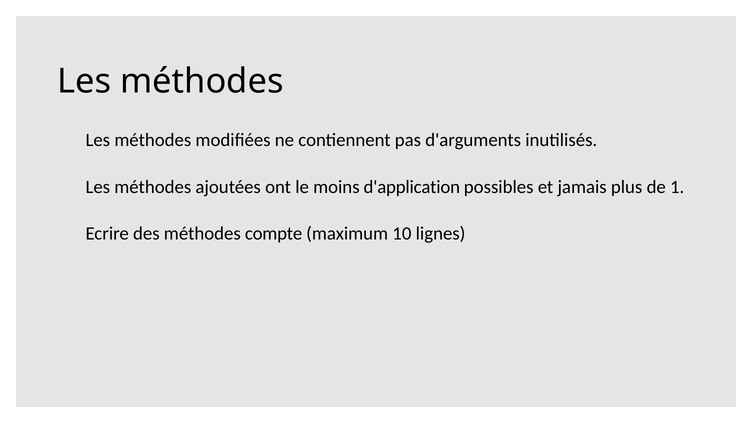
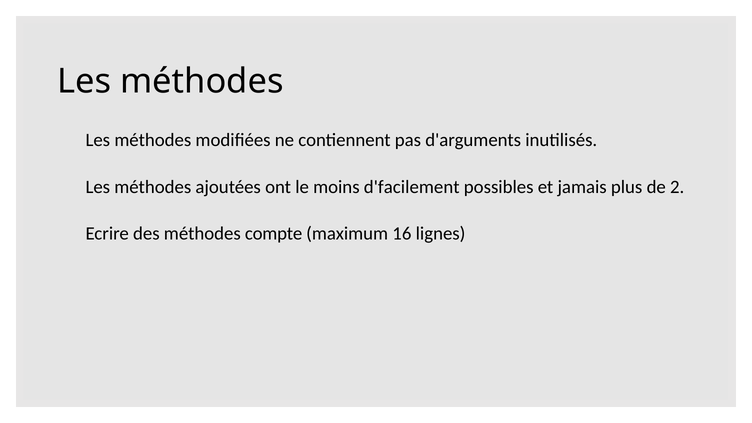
d'application: d'application -> d'facilement
1: 1 -> 2
10: 10 -> 16
